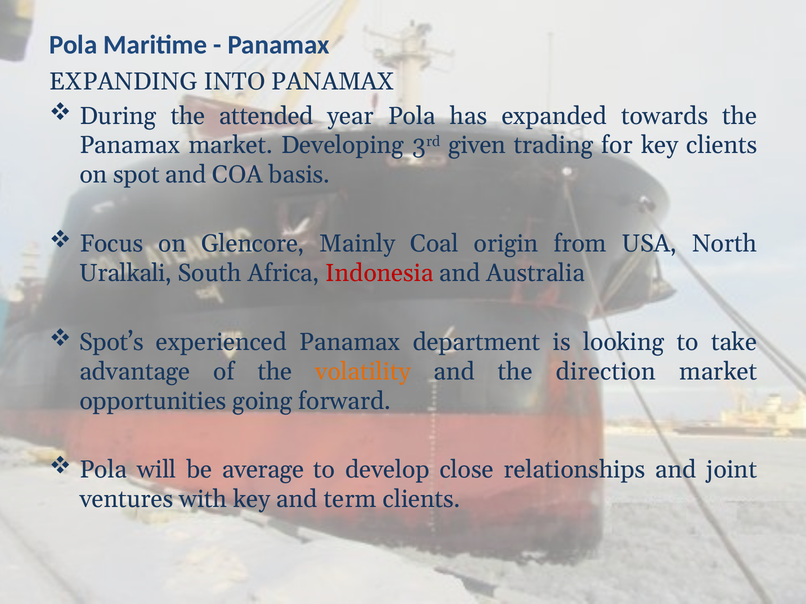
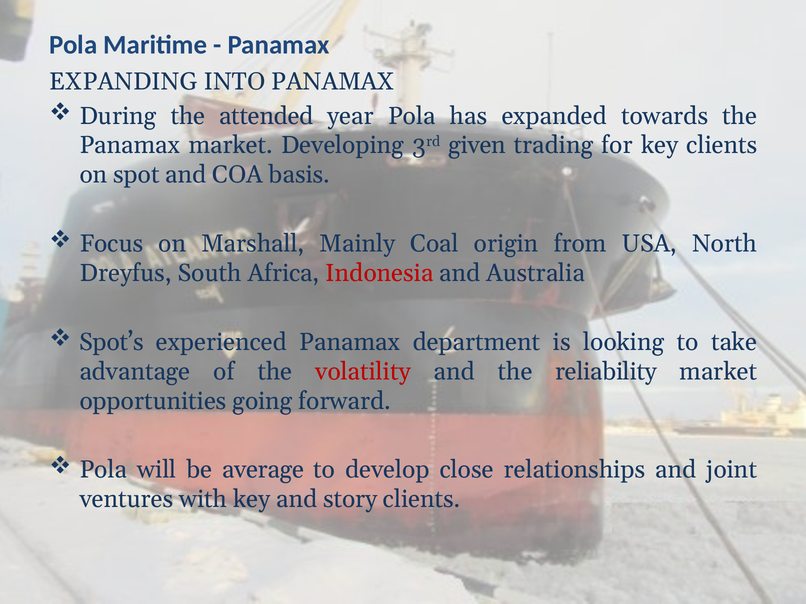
Glencore: Glencore -> Marshall
Uralkali: Uralkali -> Dreyfus
volatility colour: orange -> red
direction: direction -> reliability
term: term -> story
